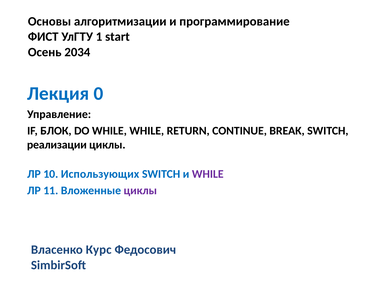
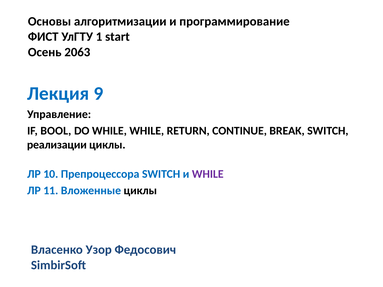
2034: 2034 -> 2063
0: 0 -> 9
БЛОК: БЛОК -> BOOL
Использующих: Использующих -> Препроцессора
циклы at (140, 191) colour: purple -> black
Курс: Курс -> Узор
